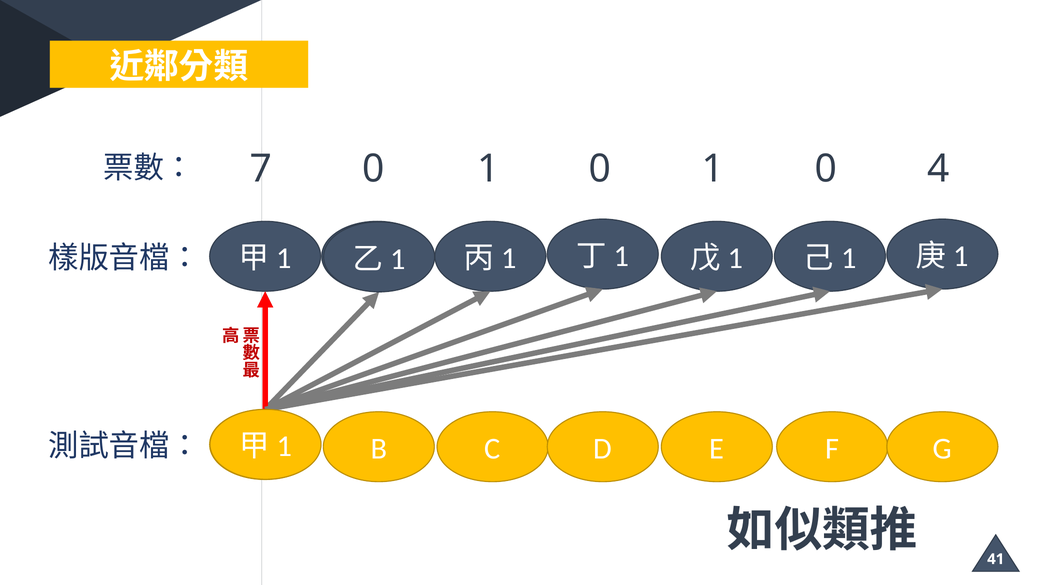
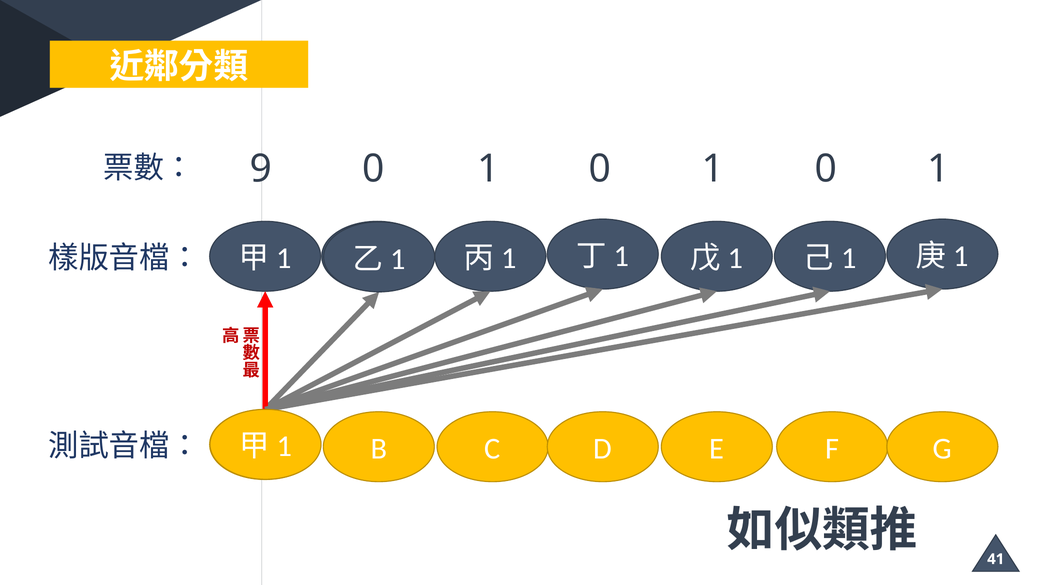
7: 7 -> 9
4 at (938, 169): 4 -> 1
